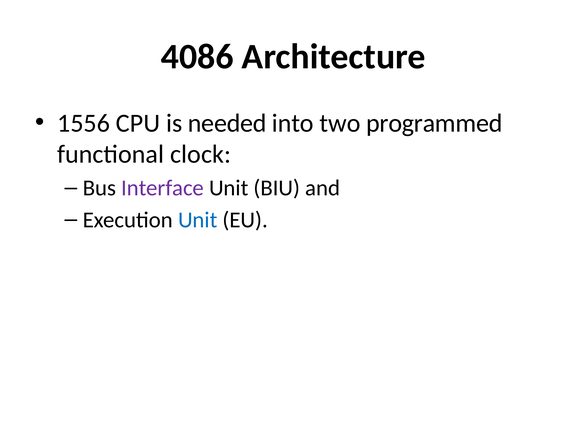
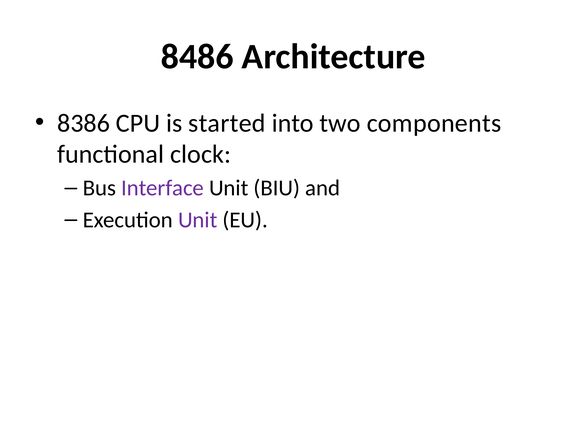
4086: 4086 -> 8486
1556: 1556 -> 8386
needed: needed -> started
programmed: programmed -> components
Unit at (198, 220) colour: blue -> purple
